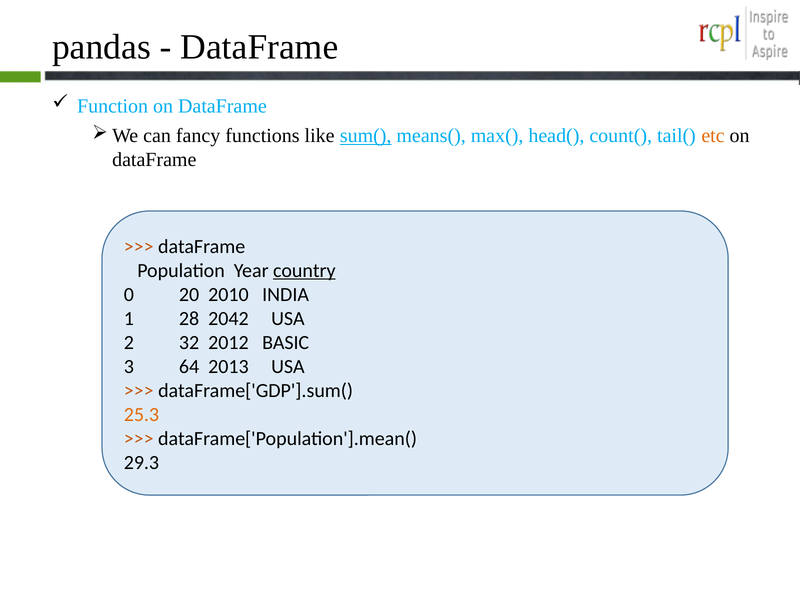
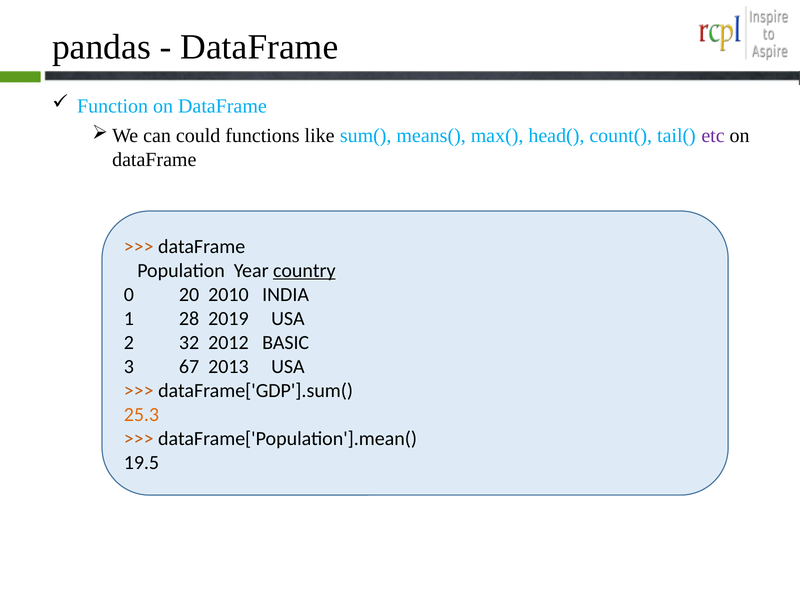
fancy: fancy -> could
sum( underline: present -> none
etc colour: orange -> purple
2042: 2042 -> 2019
64: 64 -> 67
29.3: 29.3 -> 19.5
